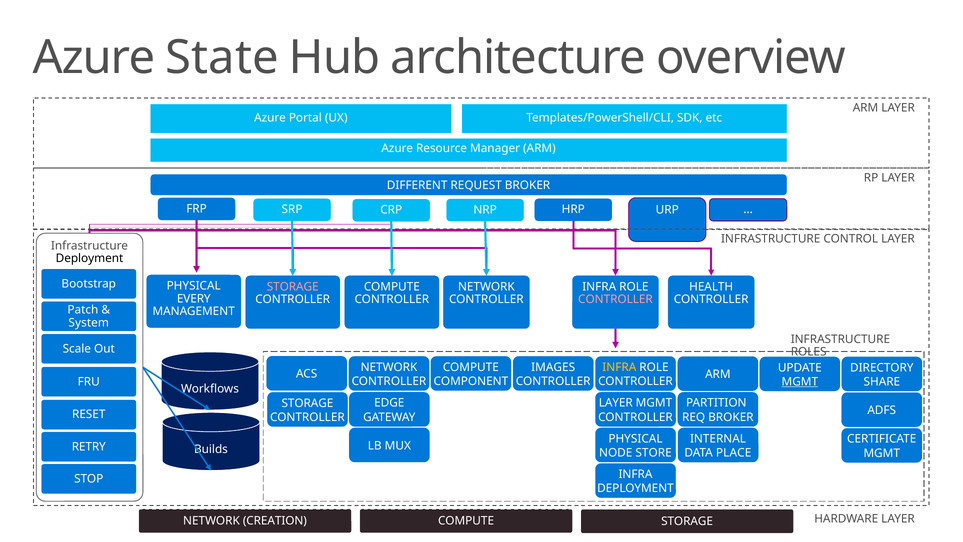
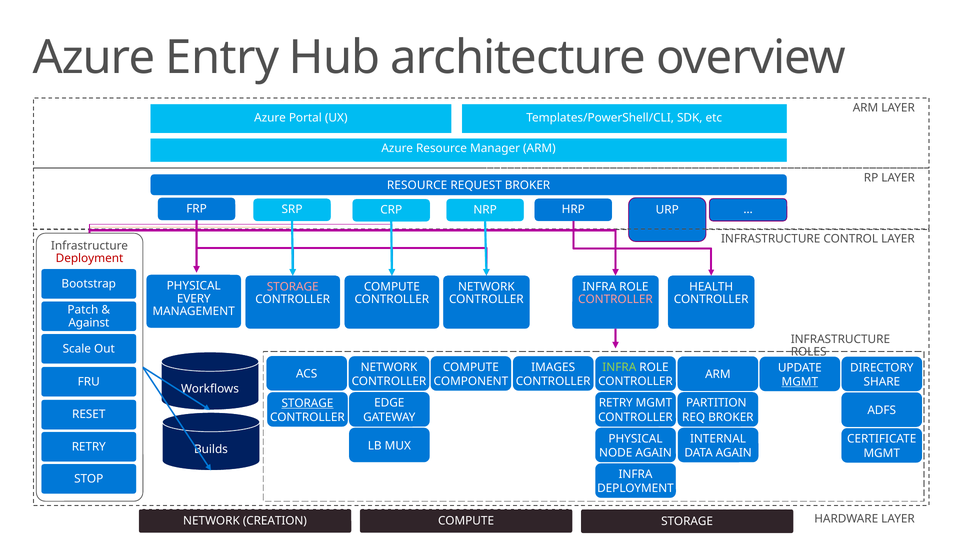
State: State -> Entry
DIFFERENT at (417, 185): DIFFERENT -> RESOURCE
Deployment at (89, 258) colour: black -> red
System: System -> Against
INFRA at (619, 367) colour: yellow -> light green
STORAGE at (307, 403) underline: none -> present
LAYER at (616, 403): LAYER -> RETRY
NODE STORE: STORE -> AGAIN
DATA PLACE: PLACE -> AGAIN
